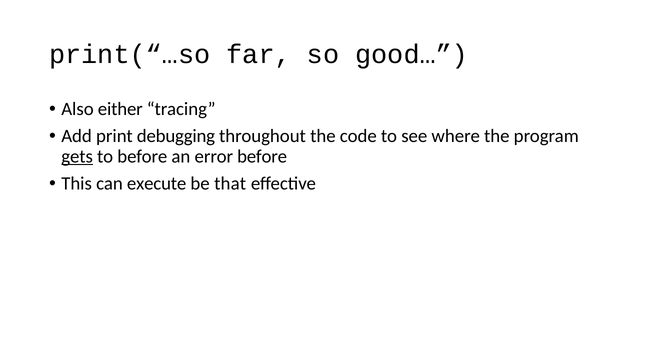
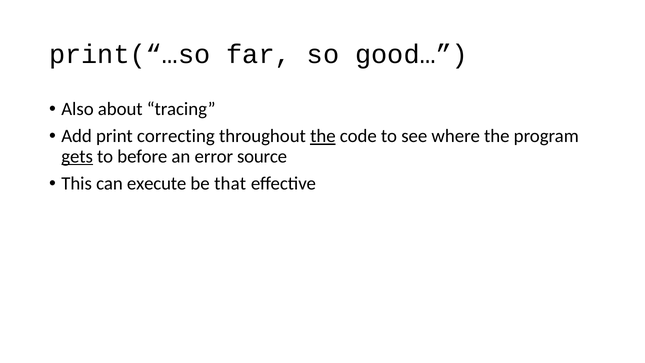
either: either -> about
debugging: debugging -> correcting
the at (323, 136) underline: none -> present
error before: before -> source
